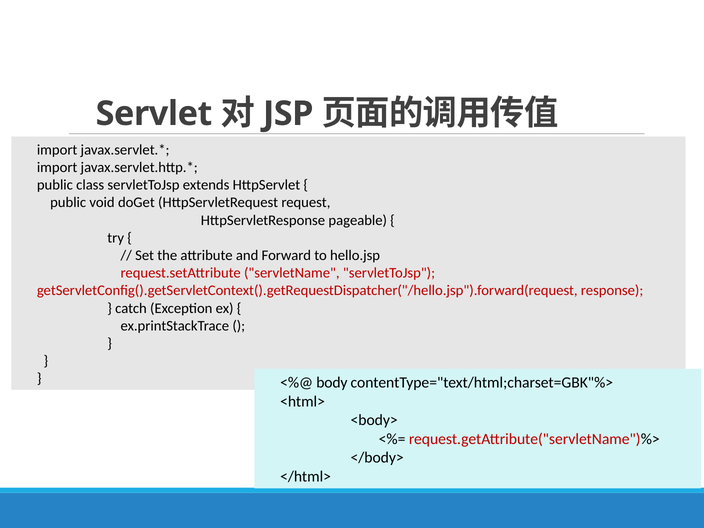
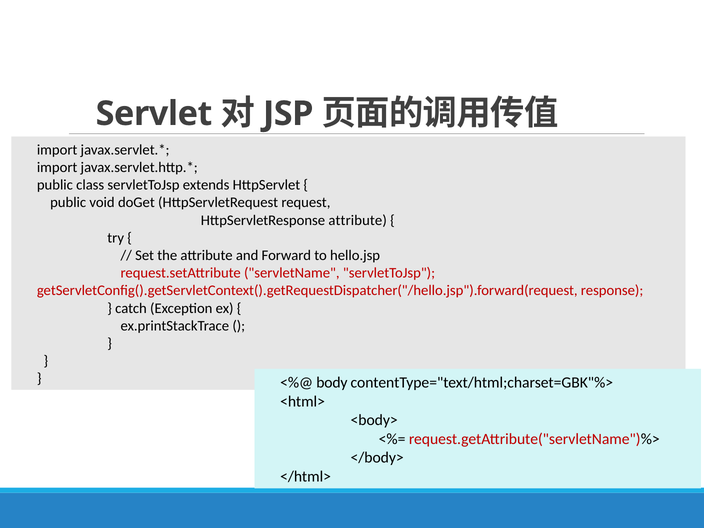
HttpServletResponse pageable: pageable -> attribute
